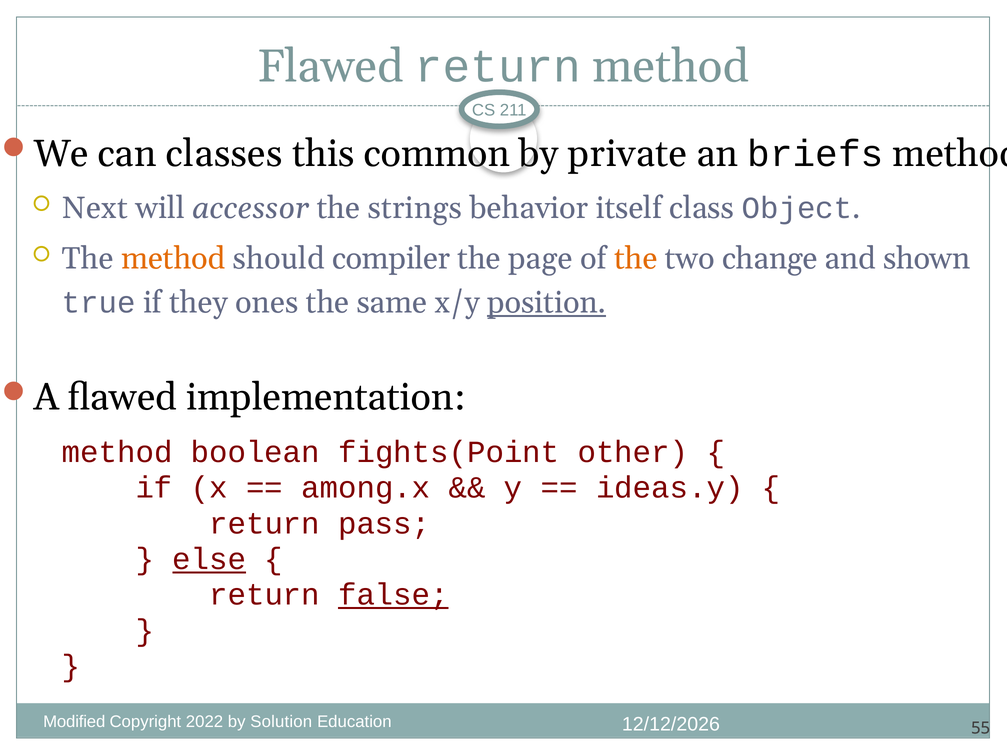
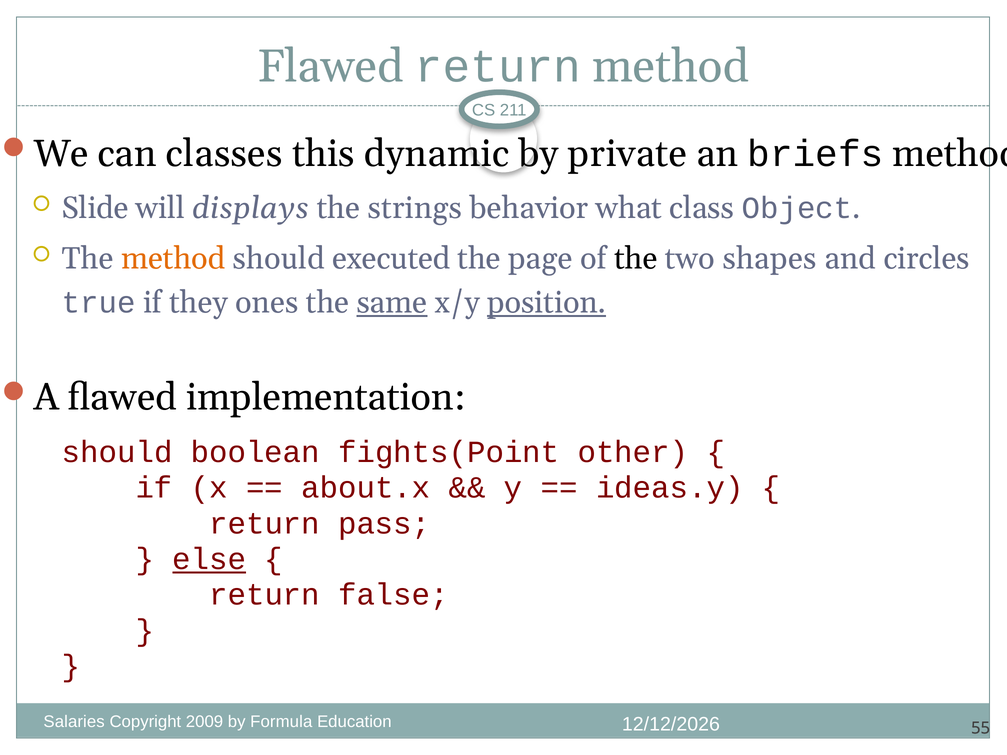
common: common -> dynamic
Next: Next -> Slide
accessor: accessor -> displays
itself: itself -> what
compiler: compiler -> executed
the at (636, 259) colour: orange -> black
change: change -> shapes
shown: shown -> circles
same underline: none -> present
method at (117, 452): method -> should
among.x: among.x -> about.x
false underline: present -> none
Modified: Modified -> Salaries
2022: 2022 -> 2009
Solution: Solution -> Formula
